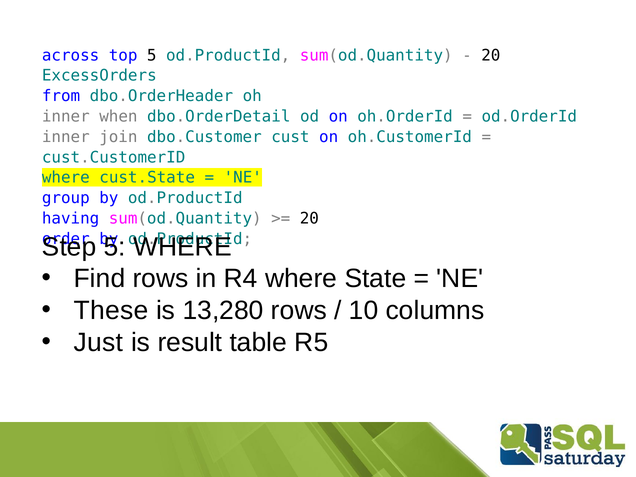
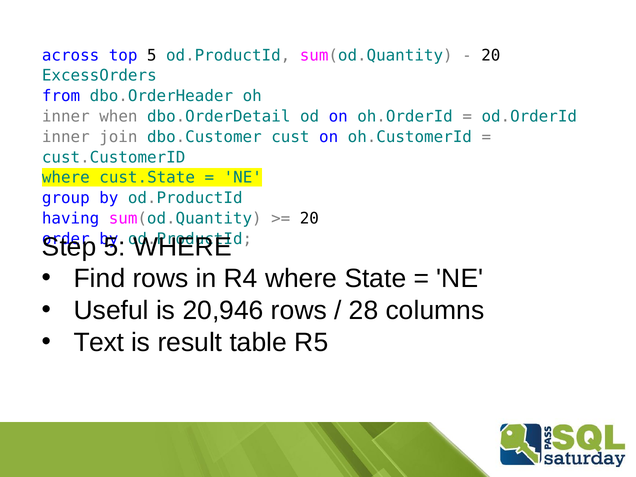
These: These -> Useful
13,280: 13,280 -> 20,946
10: 10 -> 28
Just: Just -> Text
